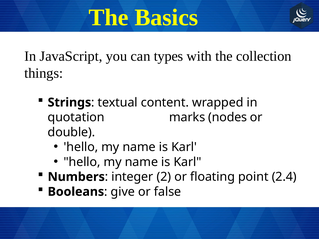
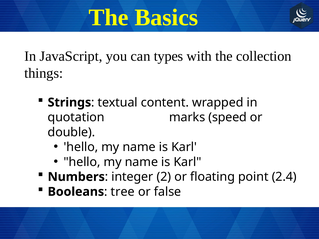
nodes: nodes -> speed
give: give -> tree
